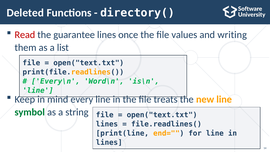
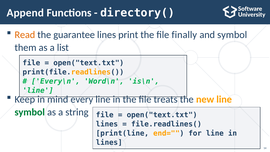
Deleted: Deleted -> Append
Read colour: red -> orange
once: once -> print
values: values -> finally
and writing: writing -> symbol
